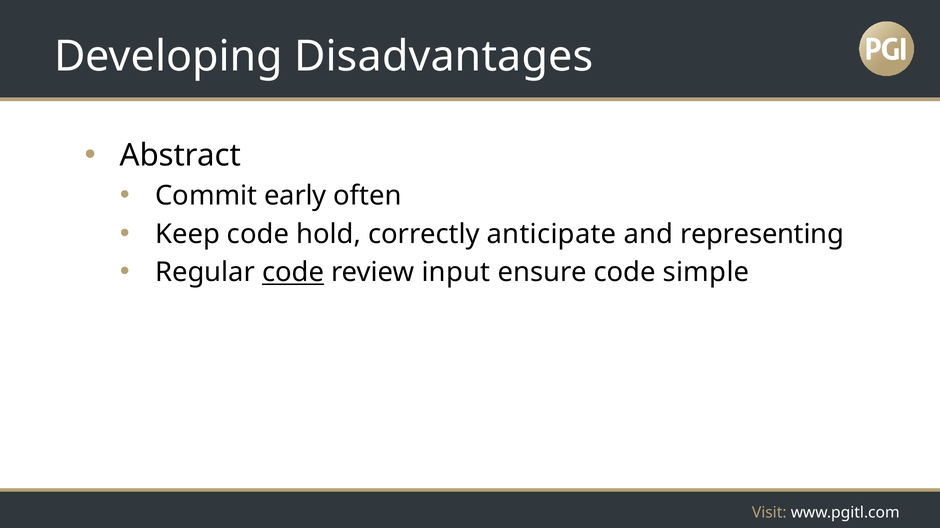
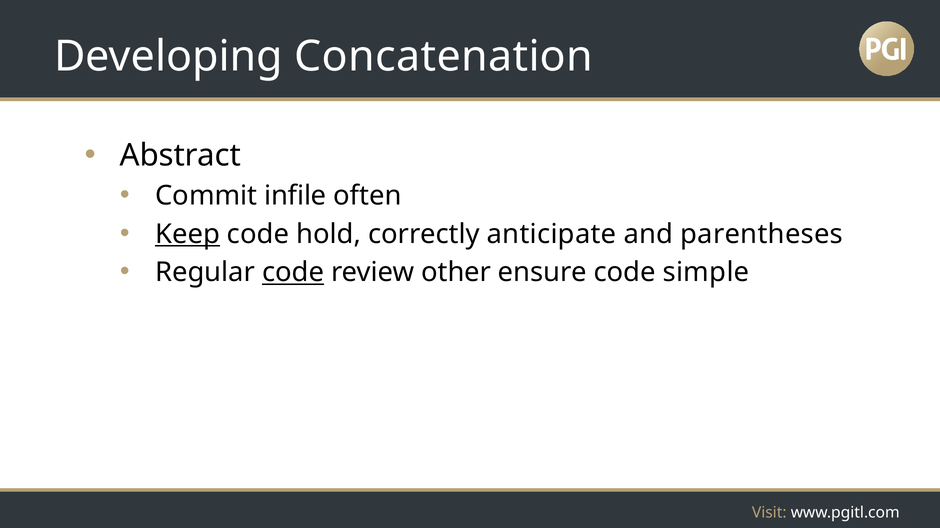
Disadvantages: Disadvantages -> Concatenation
early: early -> infile
Keep underline: none -> present
representing: representing -> parentheses
input: input -> other
